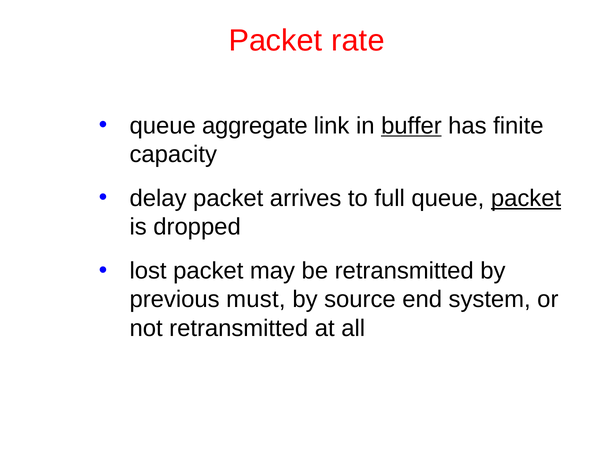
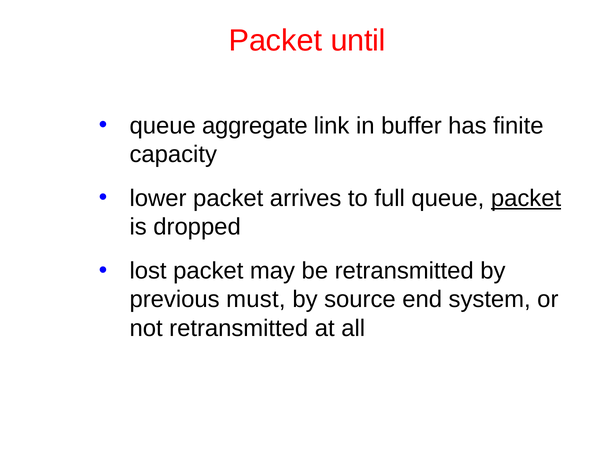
rate: rate -> until
buffer underline: present -> none
delay: delay -> lower
